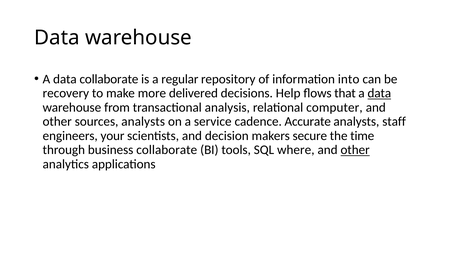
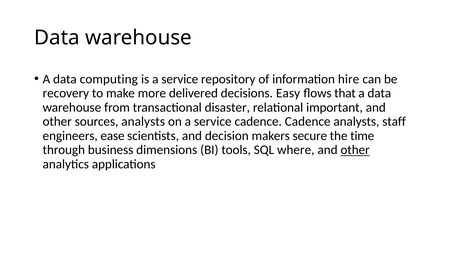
data collaborate: collaborate -> computing
is a regular: regular -> service
into: into -> hire
Help: Help -> Easy
data at (379, 93) underline: present -> none
analysis: analysis -> disaster
computer: computer -> important
cadence Accurate: Accurate -> Cadence
your: your -> ease
business collaborate: collaborate -> dimensions
